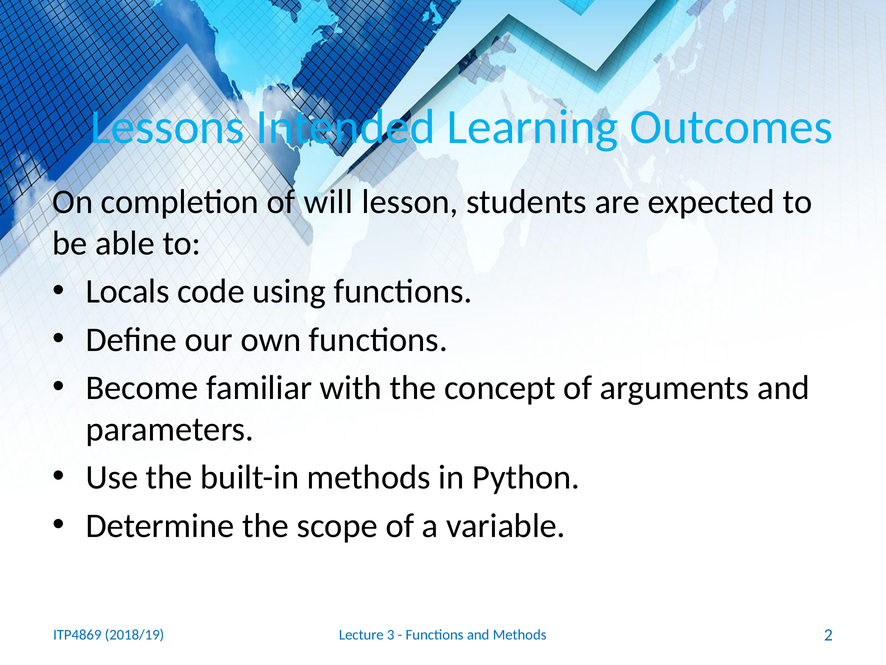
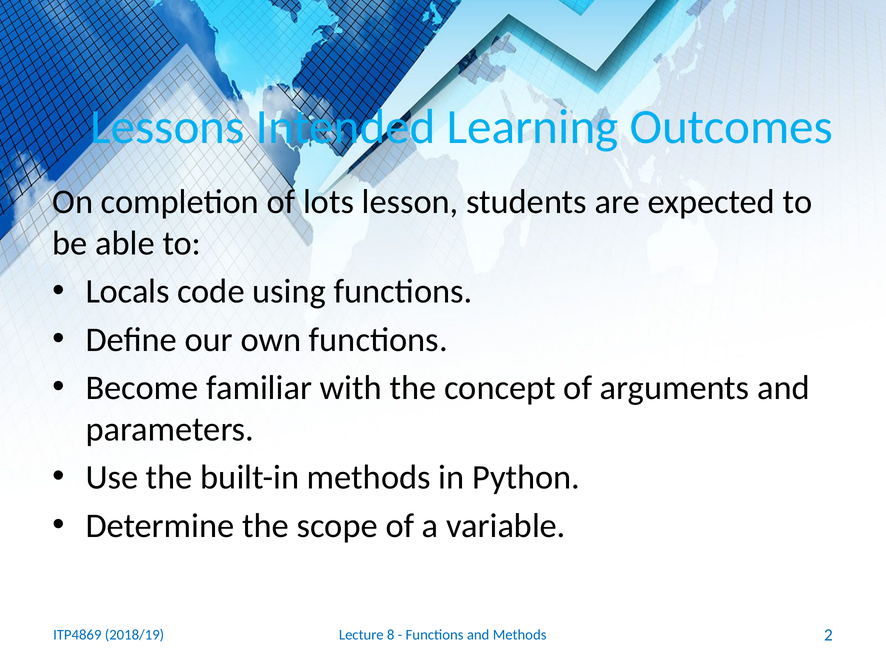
will: will -> lots
3: 3 -> 8
